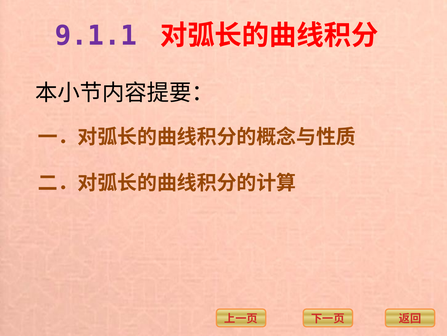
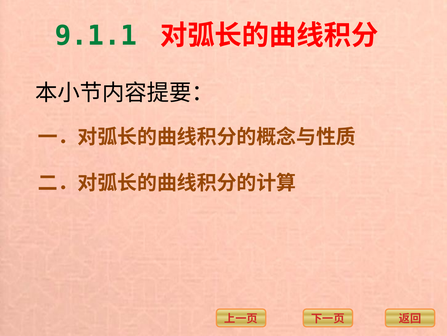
9.1.1 colour: purple -> green
